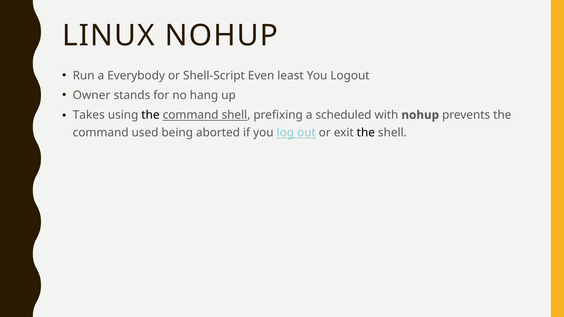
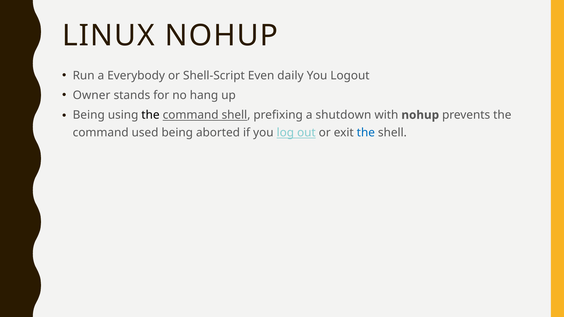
least: least -> daily
Takes at (89, 115): Takes -> Being
scheduled: scheduled -> shutdown
the at (366, 133) colour: black -> blue
